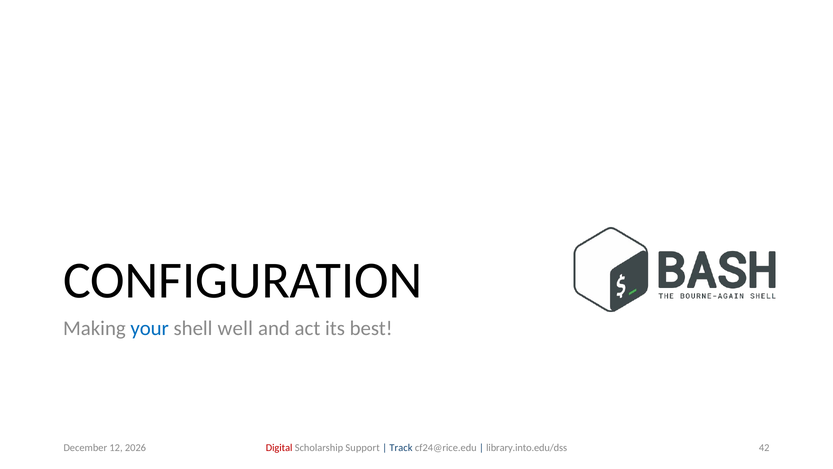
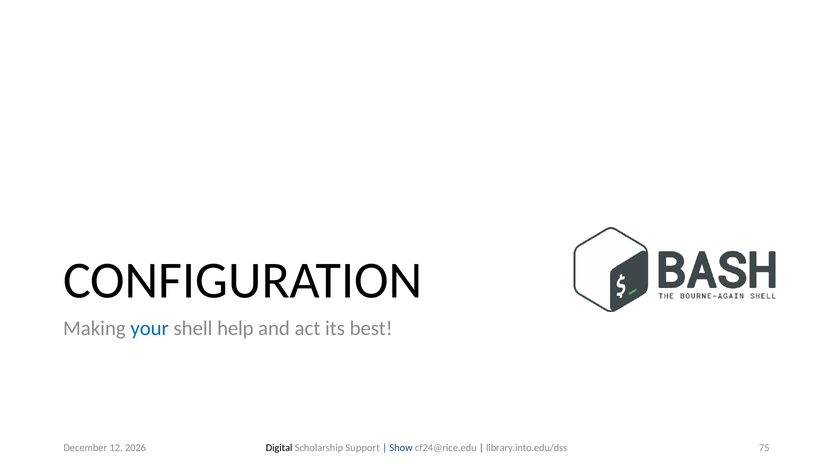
well: well -> help
42: 42 -> 75
Digital colour: red -> black
Track: Track -> Show
